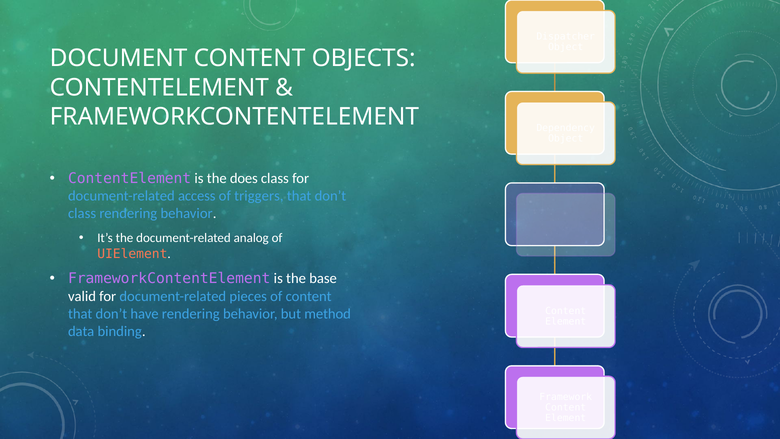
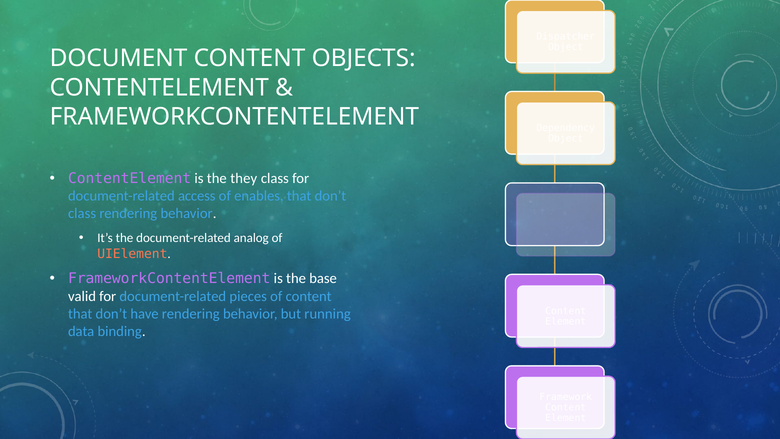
does: does -> they
triggers: triggers -> enables
method: method -> running
